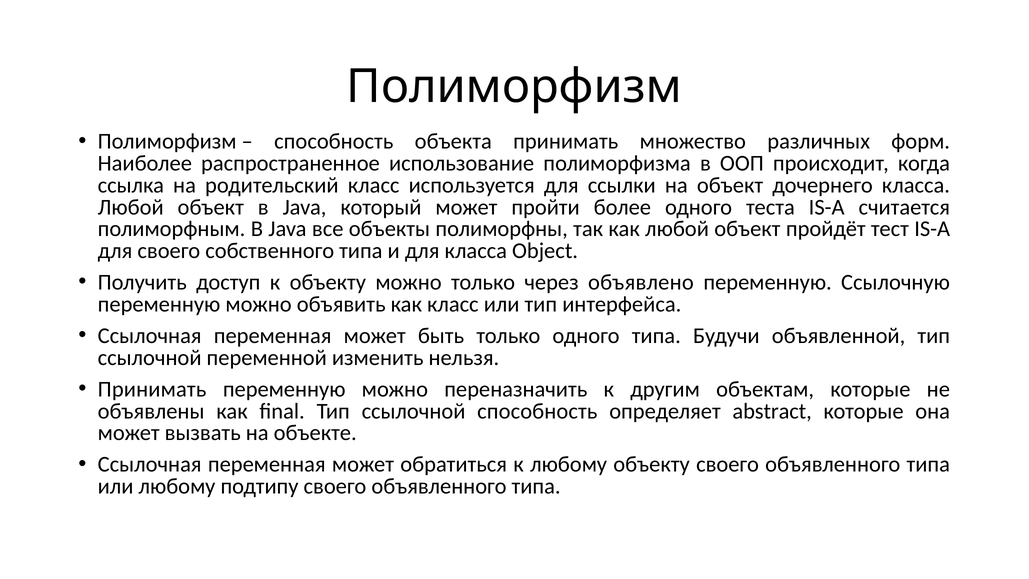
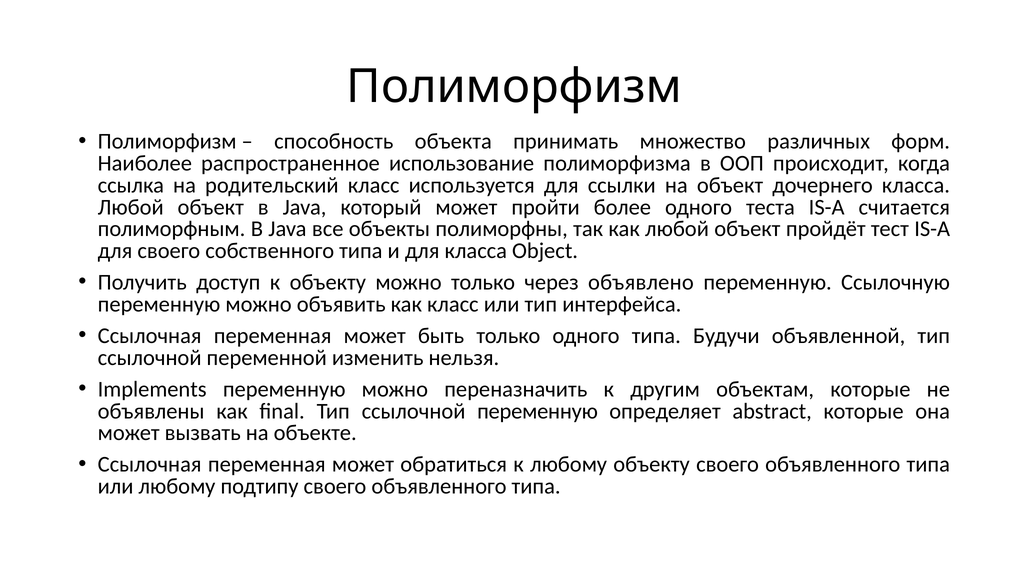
Принимать at (152, 389): Принимать -> Implements
ссылочной способность: способность -> переменную
